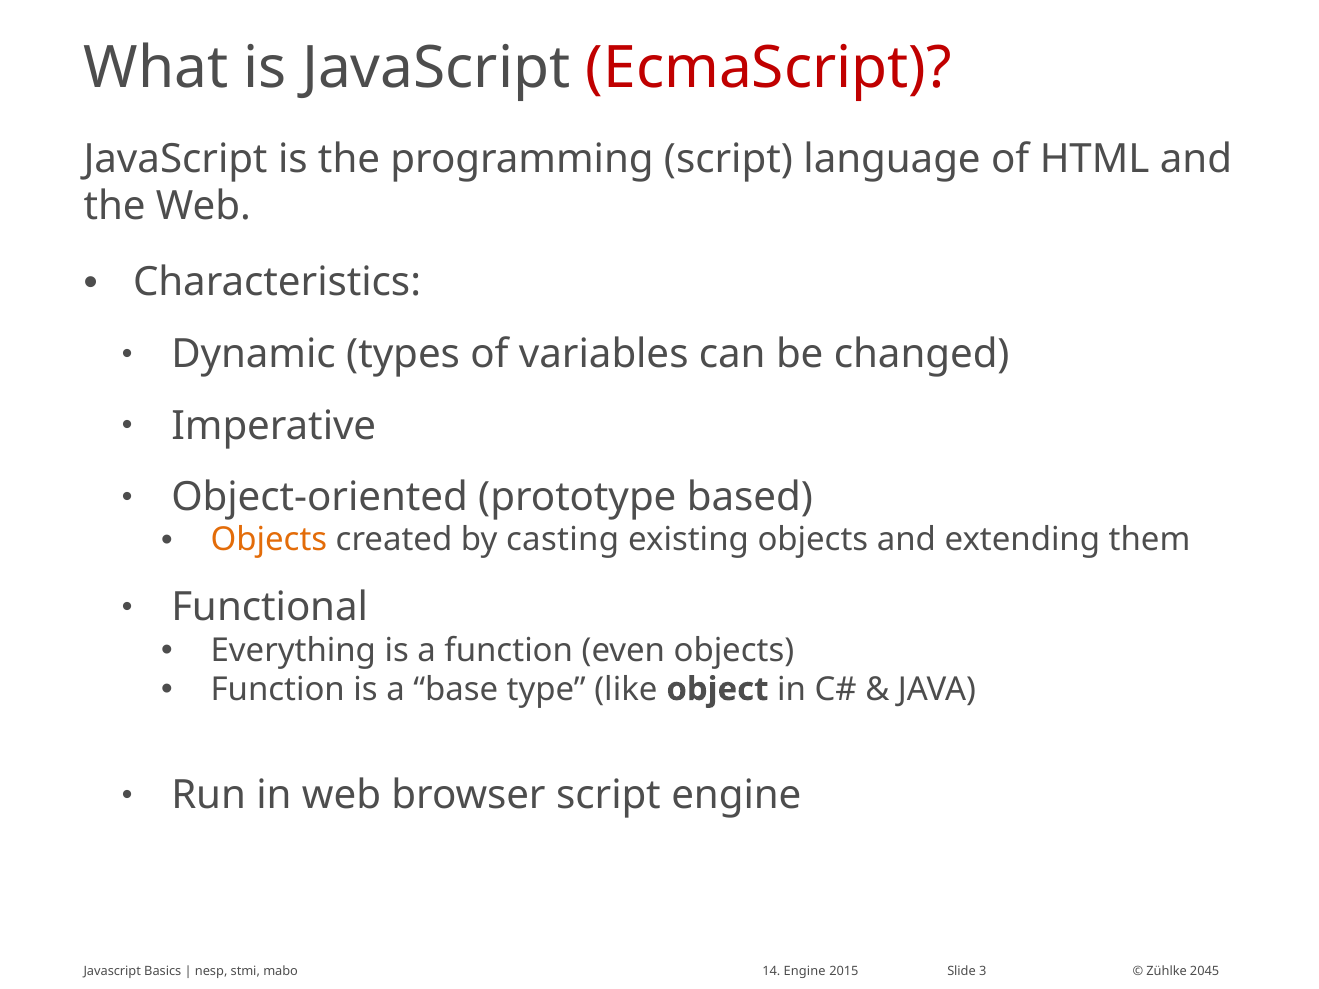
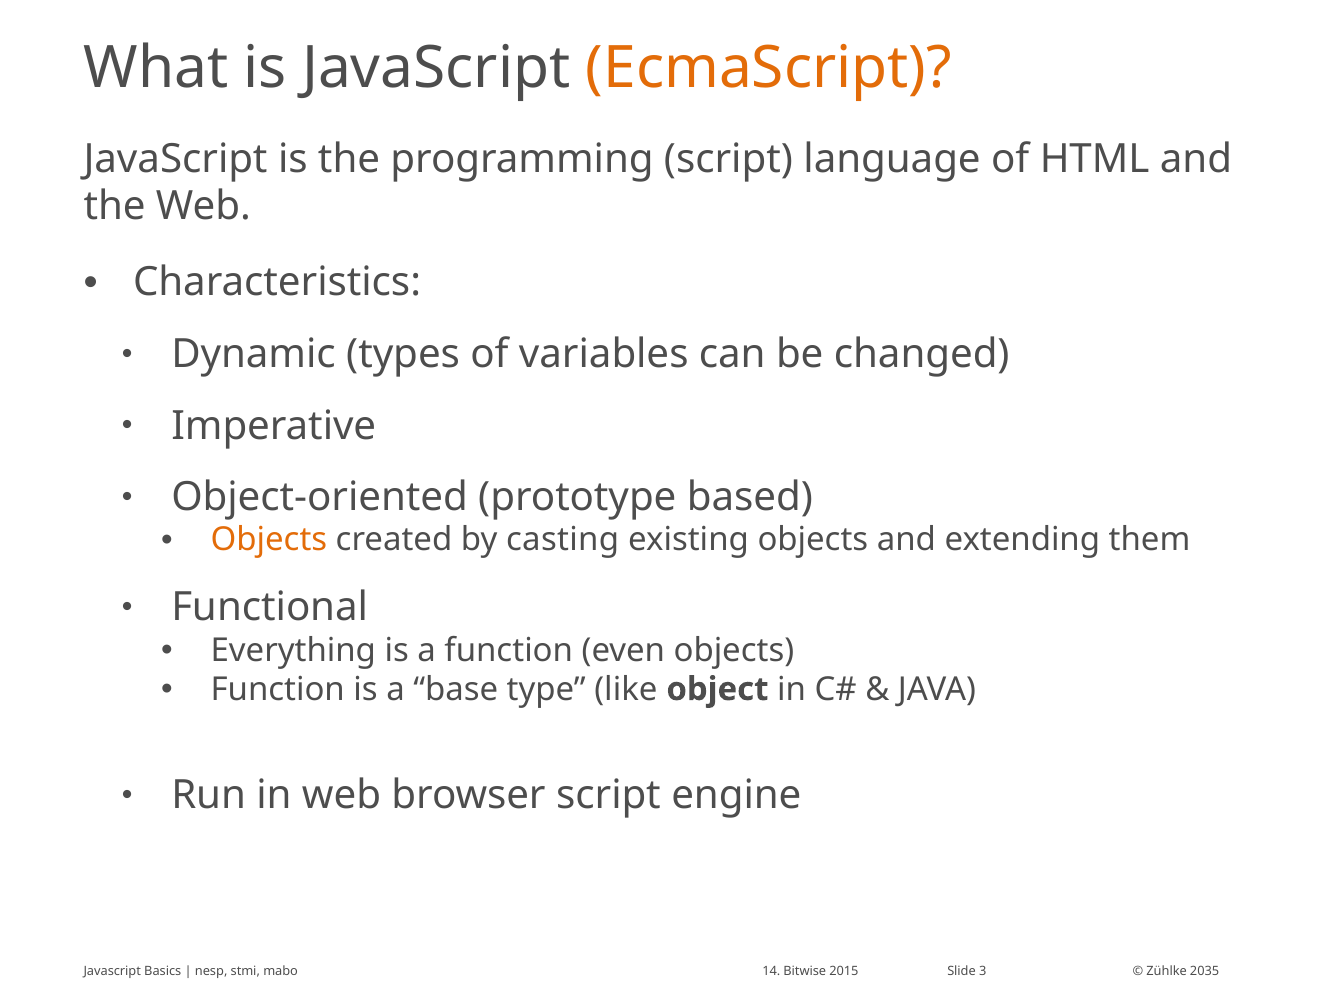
EcmaScript colour: red -> orange
14 Engine: Engine -> Bitwise
2045: 2045 -> 2035
